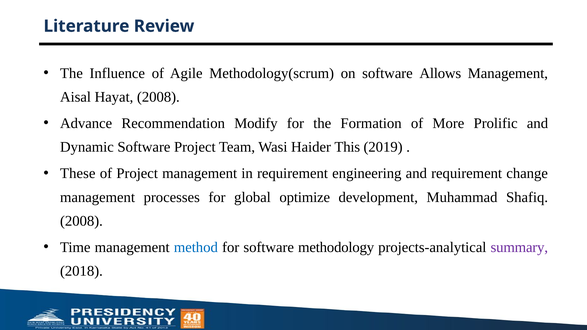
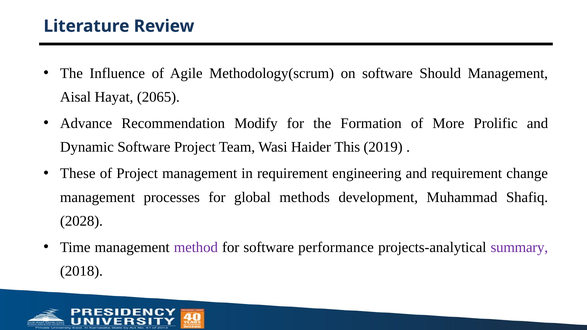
Allows: Allows -> Should
Hayat 2008: 2008 -> 2065
optimize: optimize -> methods
2008 at (81, 221): 2008 -> 2028
method colour: blue -> purple
methodology: methodology -> performance
